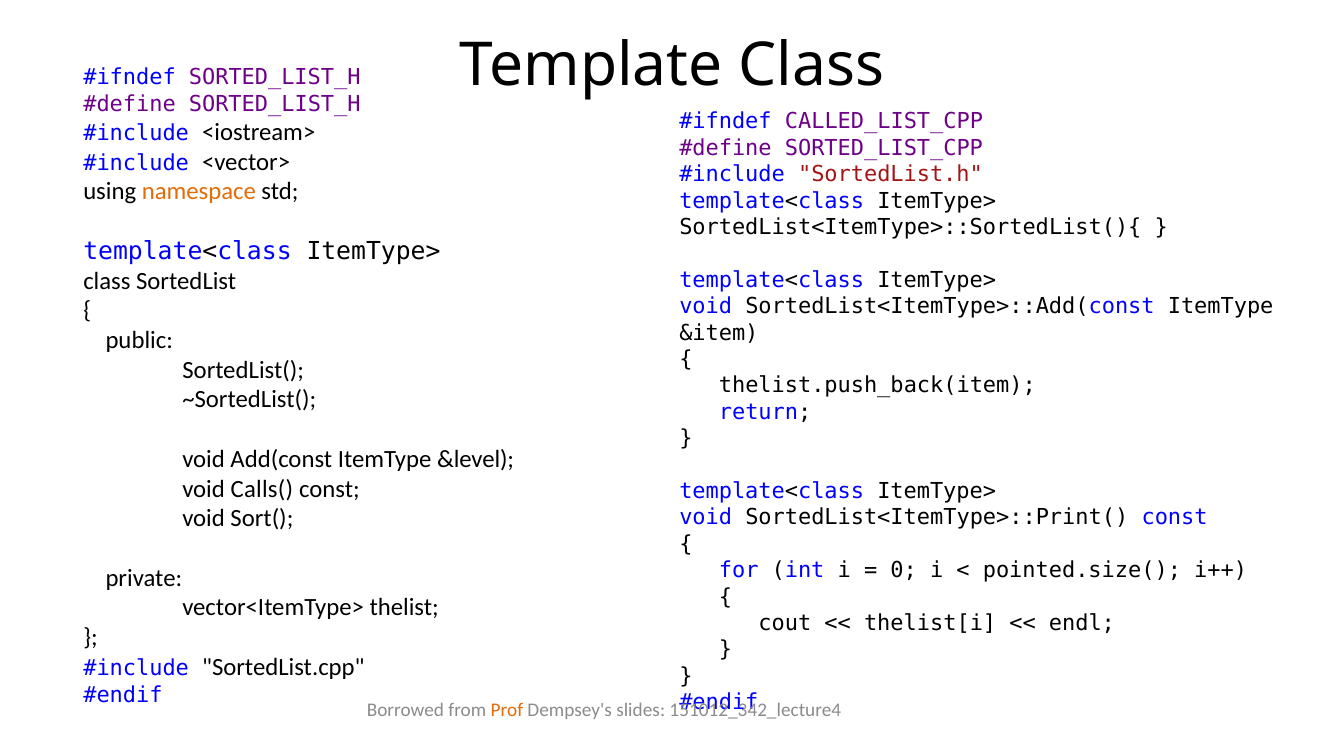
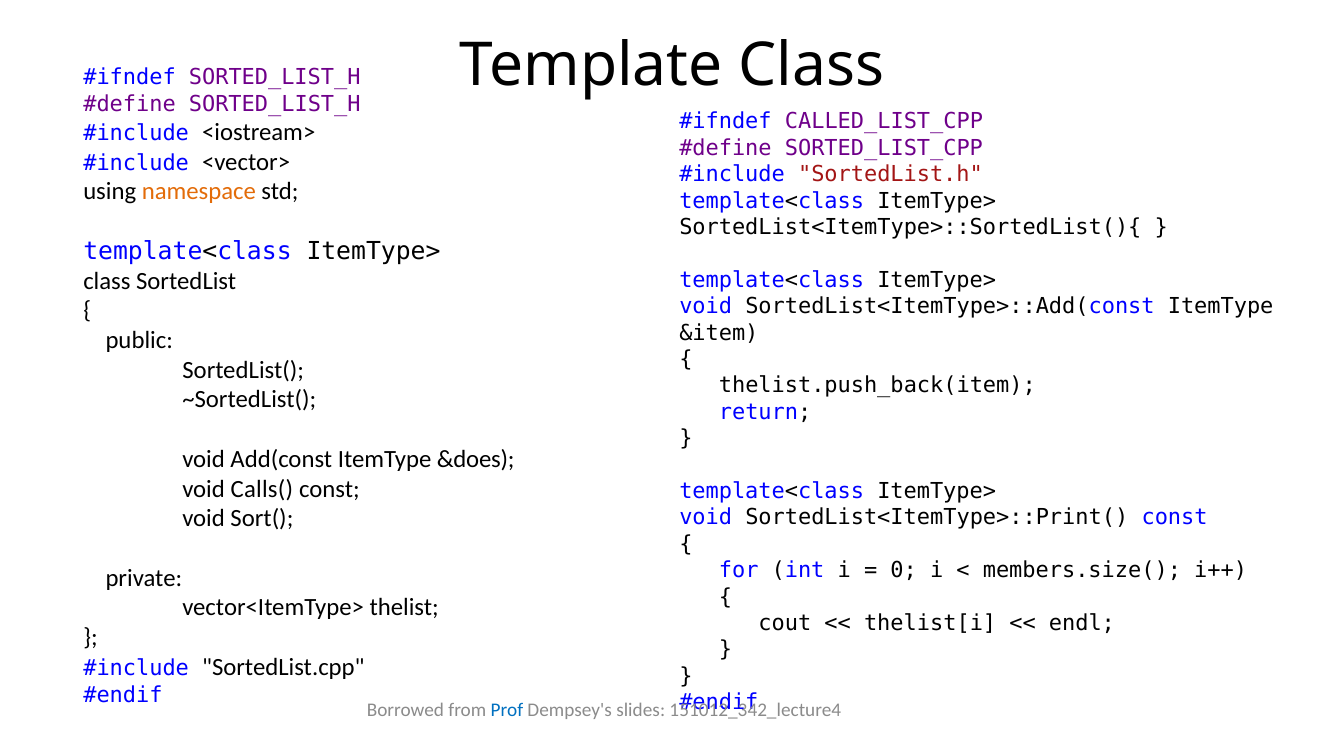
&level: &level -> &does
pointed.size(: pointed.size( -> members.size(
Prof colour: orange -> blue
